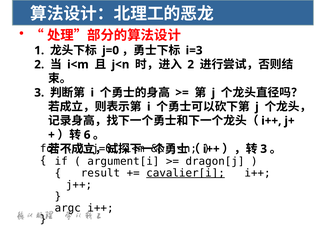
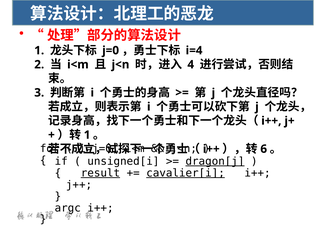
i=3: i=3 -> i=4
2 at (191, 64): 2 -> 4
6 at (87, 135): 6 -> 1
3 at (264, 149): 3 -> 6
argument[i: argument[i -> unsigned[i
dragon[j underline: none -> present
result underline: none -> present
